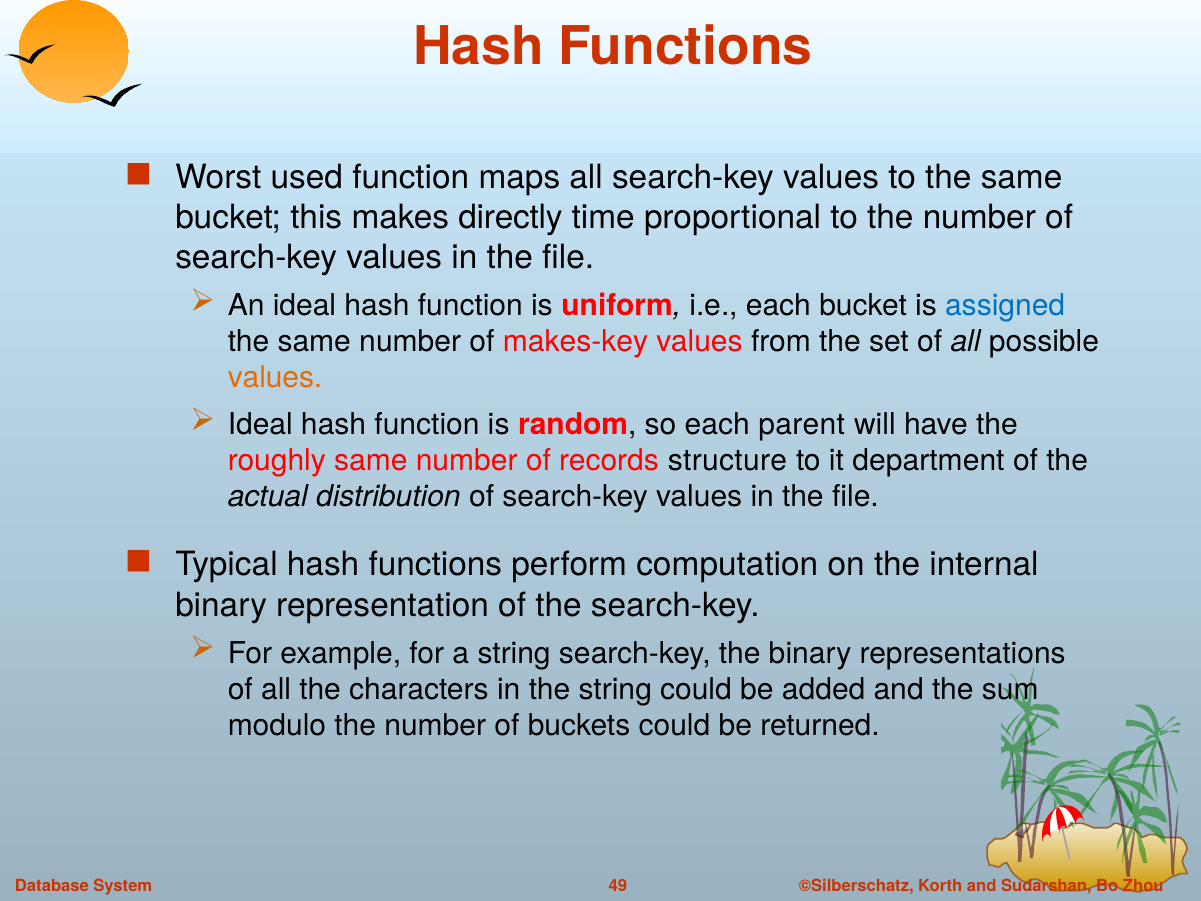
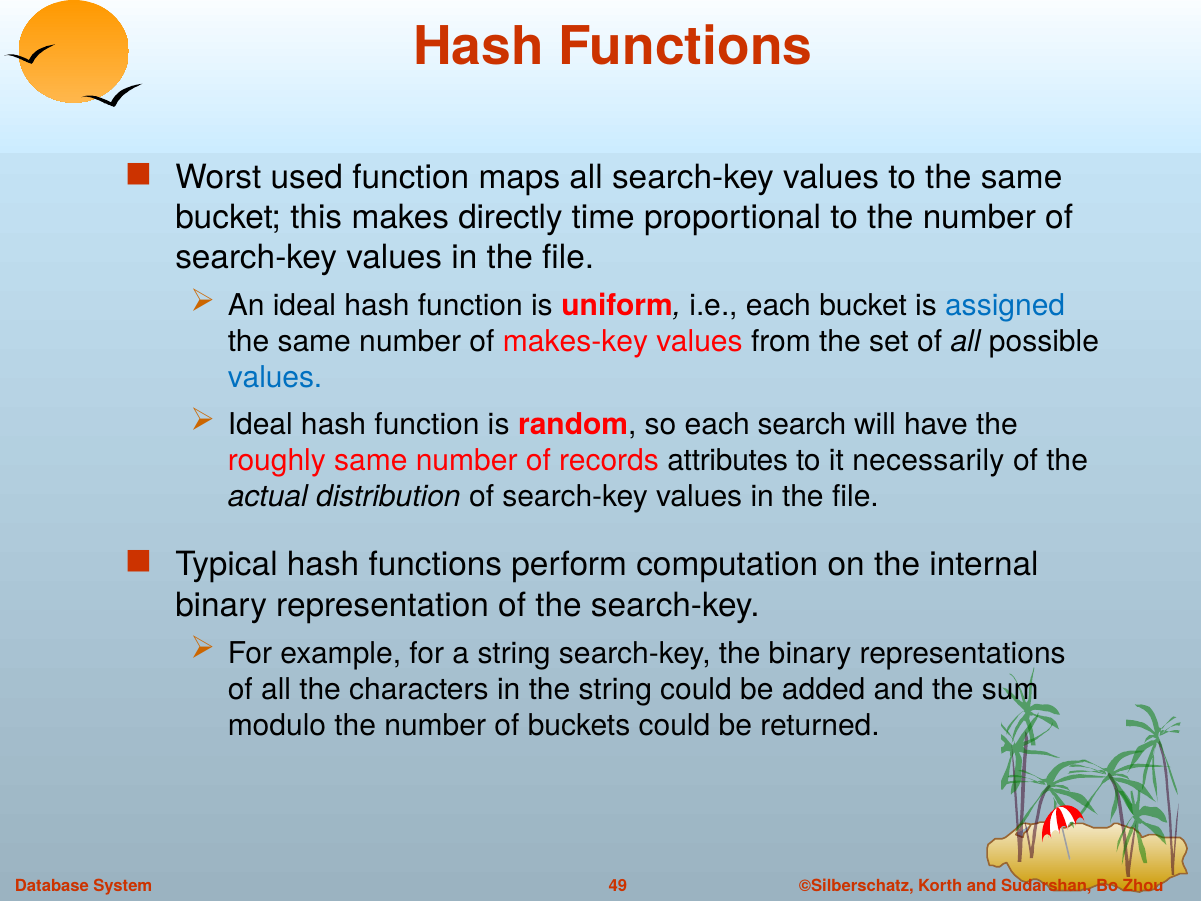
values at (275, 378) colour: orange -> blue
parent: parent -> search
structure: structure -> attributes
department: department -> necessarily
